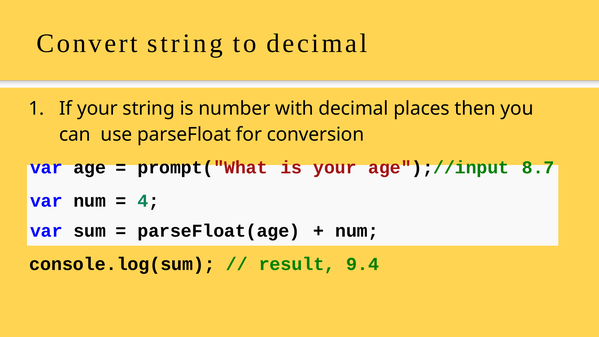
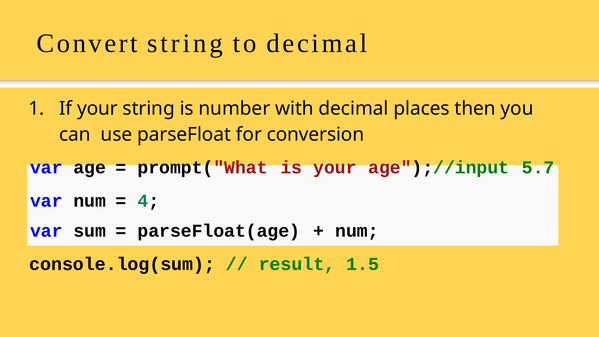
8.7: 8.7 -> 5.7
9.4: 9.4 -> 1.5
